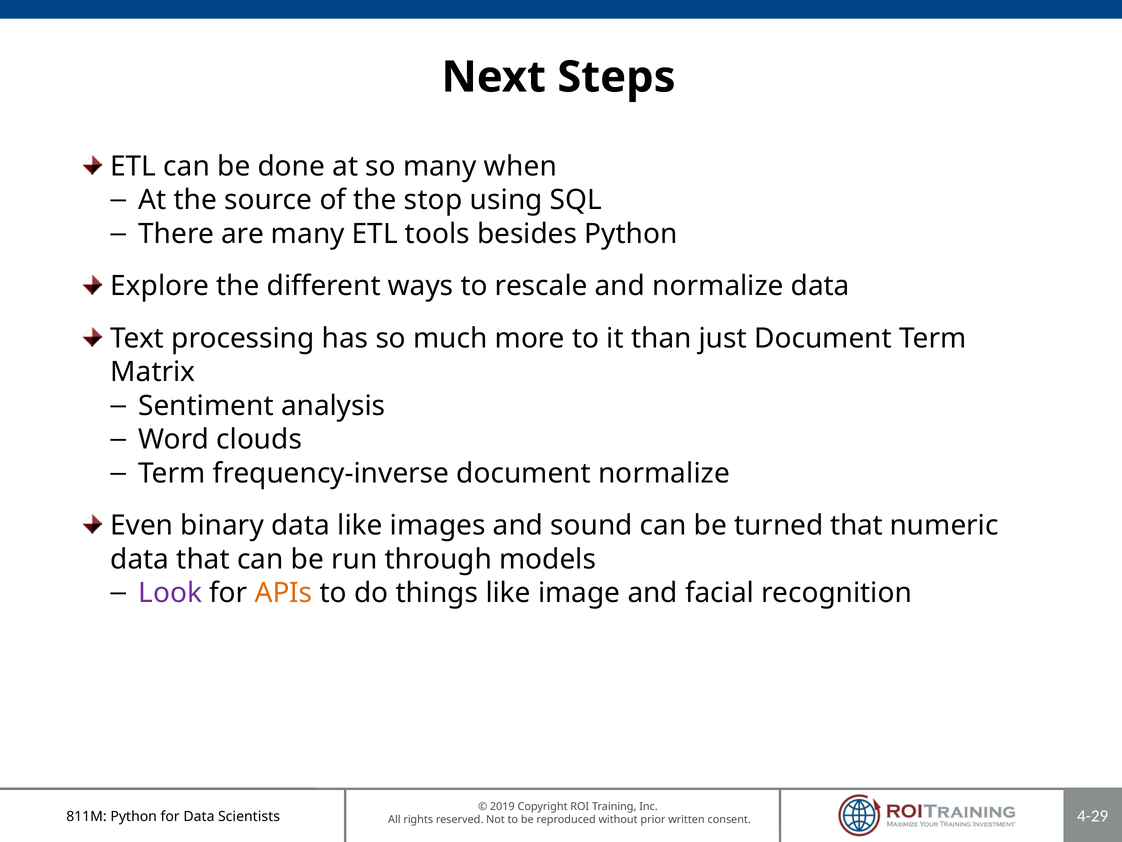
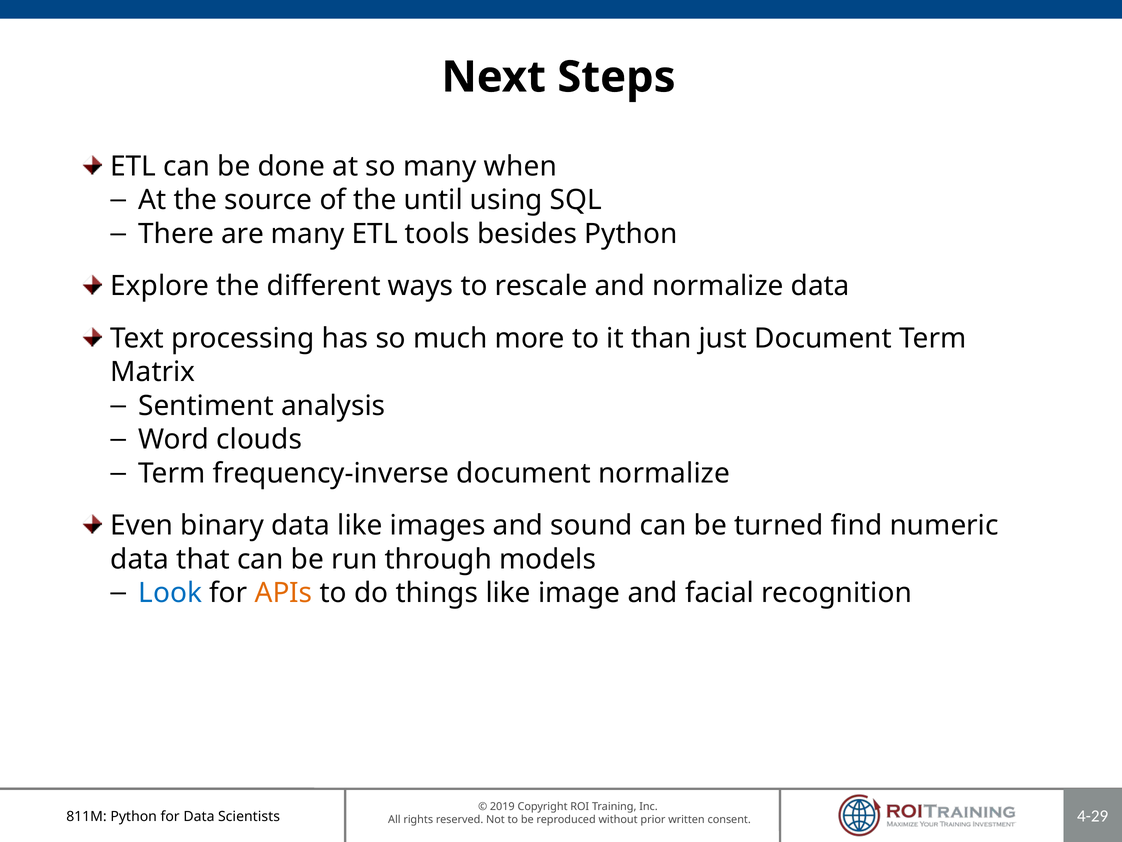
stop: stop -> until
turned that: that -> find
Look colour: purple -> blue
